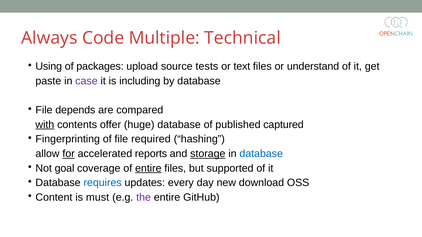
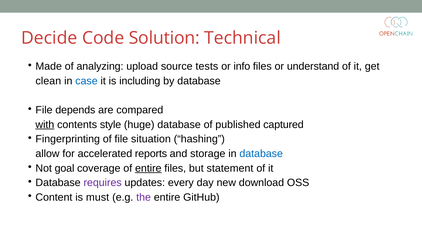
Always: Always -> Decide
Multiple: Multiple -> Solution
Using: Using -> Made
packages: packages -> analyzing
text: text -> info
paste: paste -> clean
case colour: purple -> blue
offer: offer -> style
required: required -> situation
for underline: present -> none
storage underline: present -> none
supported: supported -> statement
requires colour: blue -> purple
